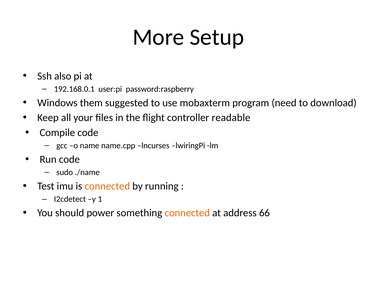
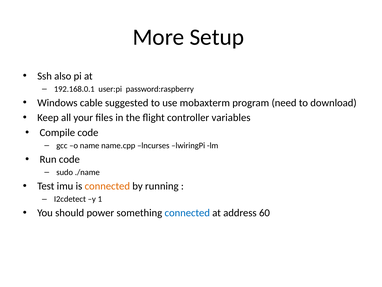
them: them -> cable
readable: readable -> variables
connected at (187, 213) colour: orange -> blue
66: 66 -> 60
